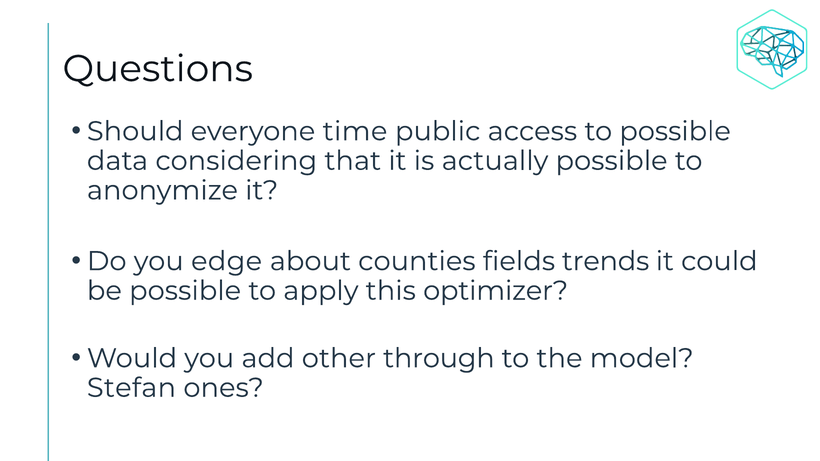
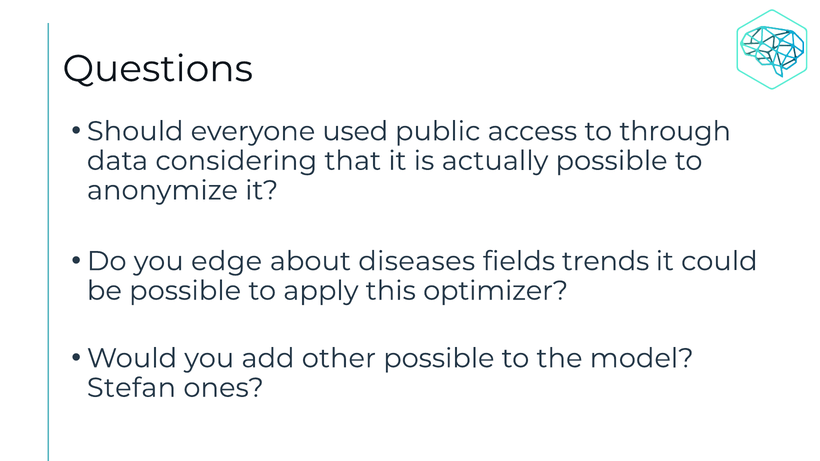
time: time -> used
to possible: possible -> through
counties: counties -> diseases
other through: through -> possible
